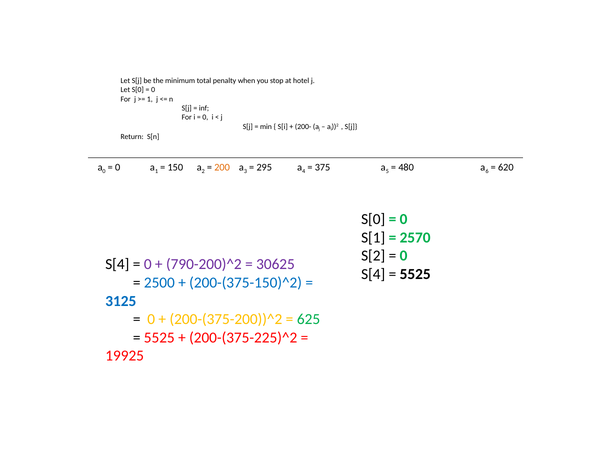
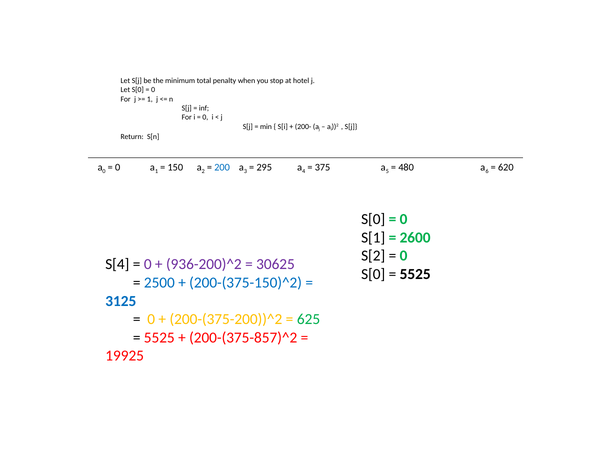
200 colour: orange -> blue
2570: 2570 -> 2600
790-200)^2: 790-200)^2 -> 936-200)^2
S[4 at (373, 274): S[4 -> S[0
200-(375-225)^2: 200-(375-225)^2 -> 200-(375-857)^2
